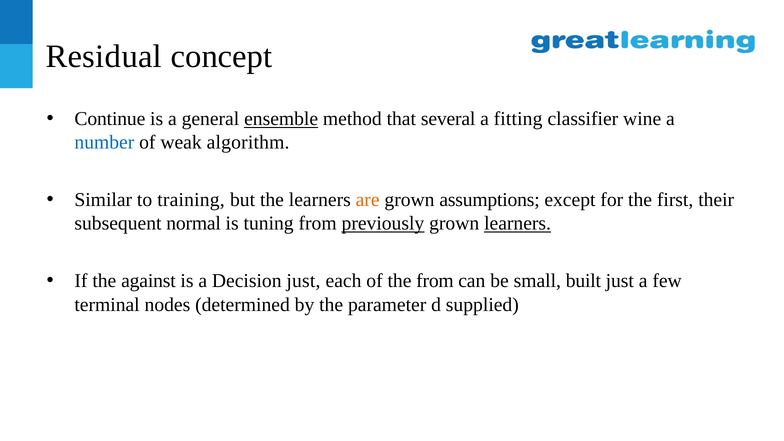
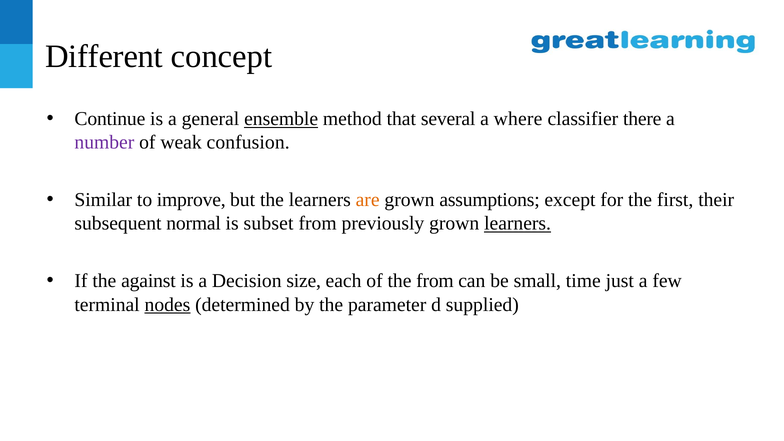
Residual: Residual -> Different
fitting: fitting -> where
wine: wine -> there
number colour: blue -> purple
algorithm: algorithm -> confusion
training: training -> improve
tuning: tuning -> subset
previously underline: present -> none
Decision just: just -> size
built: built -> time
nodes underline: none -> present
